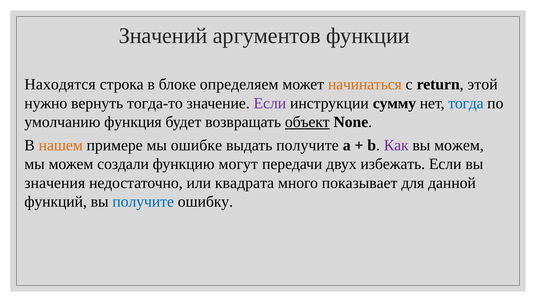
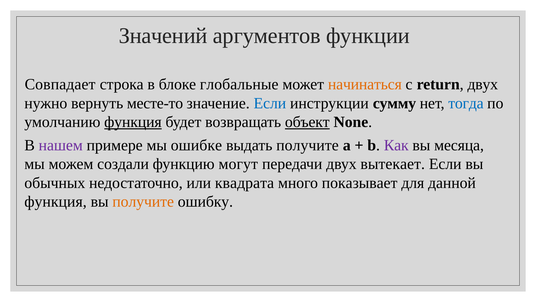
Находятся: Находятся -> Совпадает
определяем: определяем -> глобальные
return этой: этой -> двух
тогда-то: тогда-то -> месте-то
Если at (270, 103) colour: purple -> blue
функция at (133, 122) underline: none -> present
нашем colour: orange -> purple
вы можем: можем -> месяца
избежать: избежать -> вытекает
значения: значения -> обычных
функций at (56, 201): функций -> функция
получите at (143, 201) colour: blue -> orange
